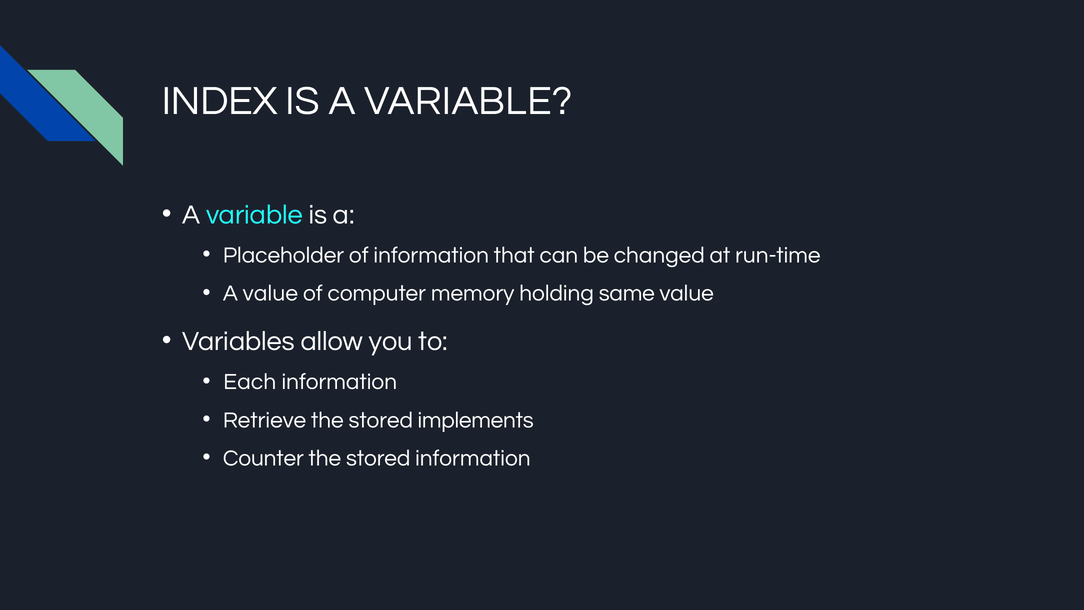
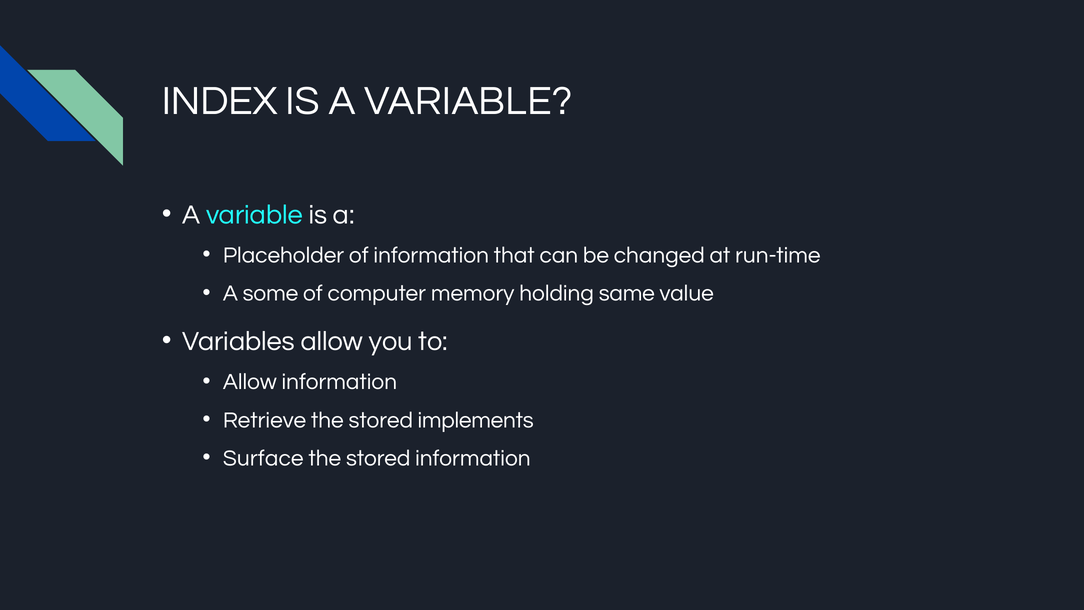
A value: value -> some
Each at (250, 382): Each -> Allow
Counter: Counter -> Surface
